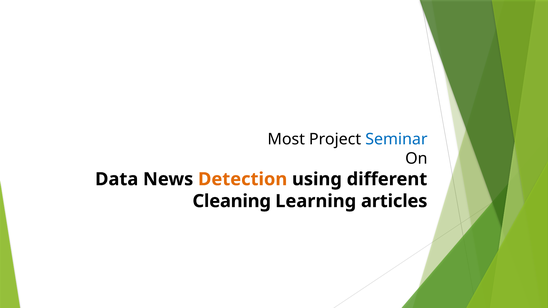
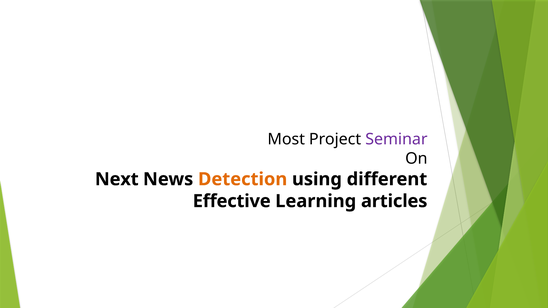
Seminar colour: blue -> purple
Data: Data -> Next
Cleaning: Cleaning -> Effective
